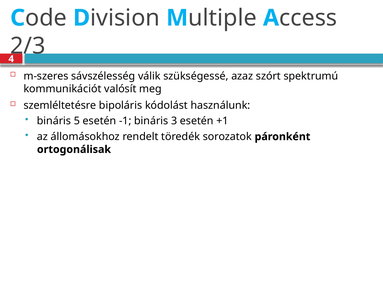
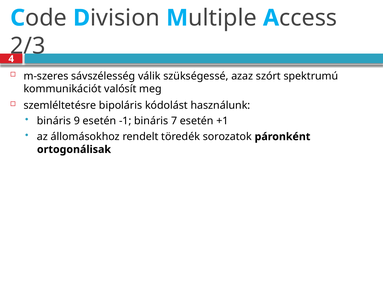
5: 5 -> 9
3: 3 -> 7
